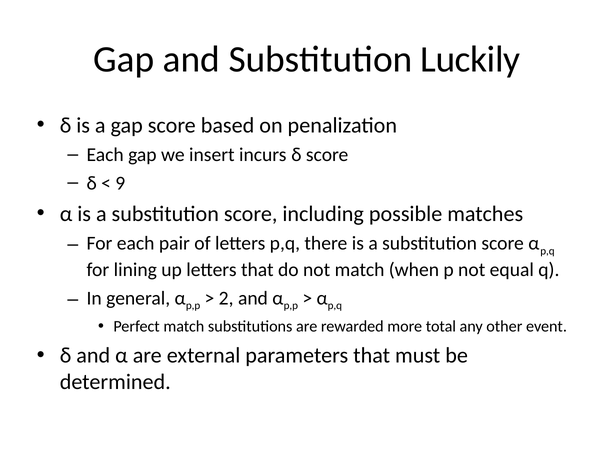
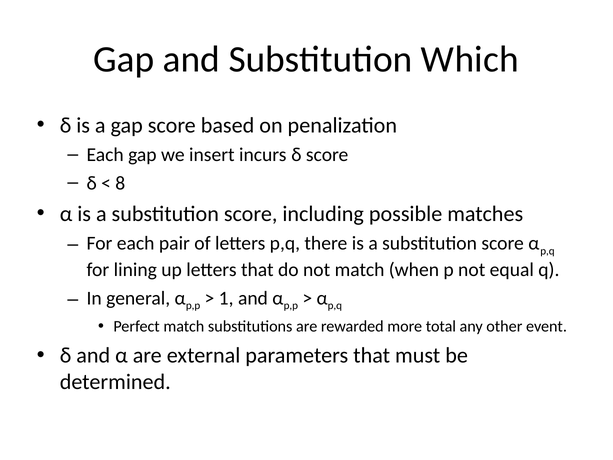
Luckily: Luckily -> Which
9: 9 -> 8
2: 2 -> 1
